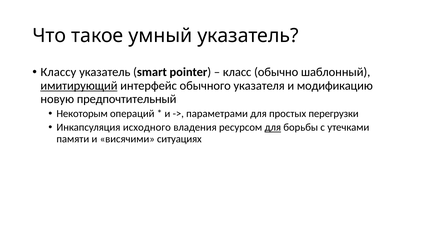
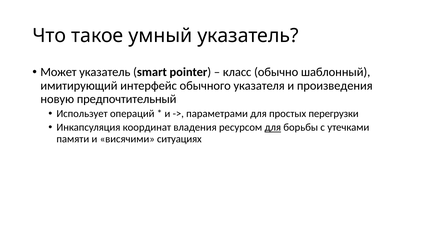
Классу: Классу -> Может
имитирующий underline: present -> none
модификацию: модификацию -> произведения
Некоторым: Некоторым -> Использует
исходного: исходного -> координат
